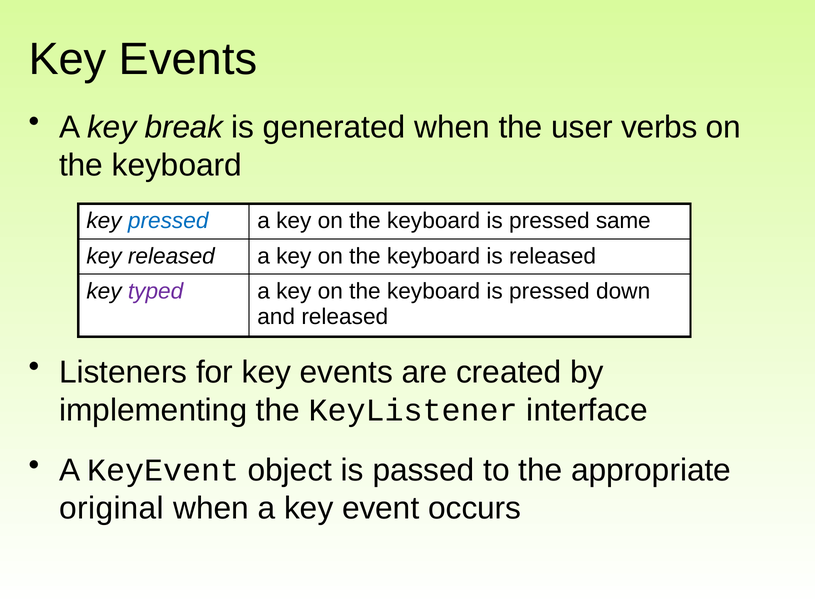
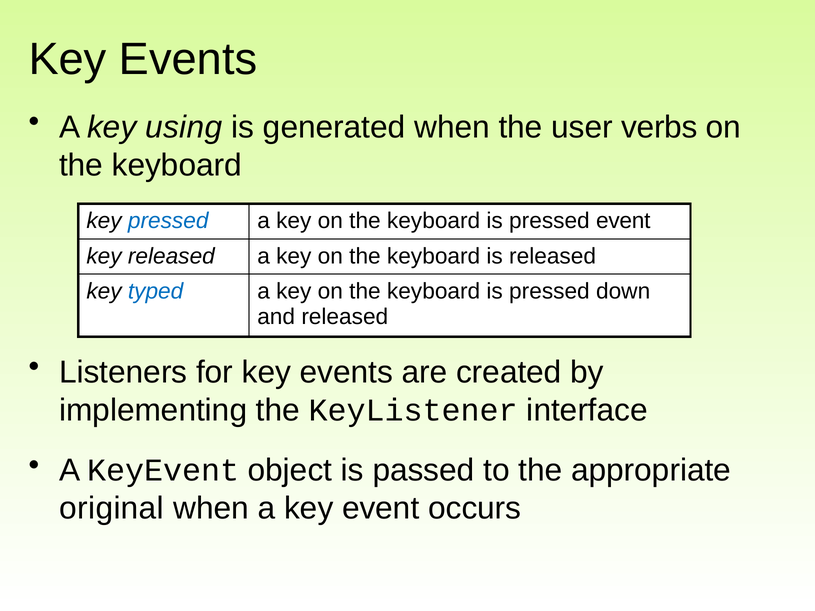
break: break -> using
pressed same: same -> event
typed colour: purple -> blue
